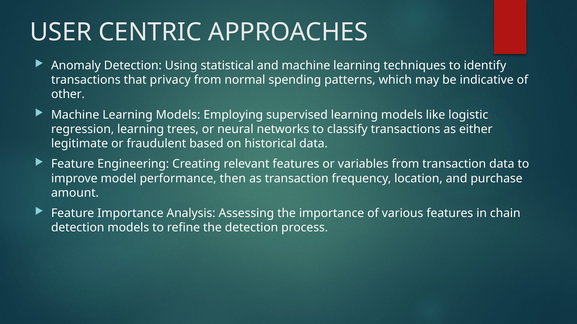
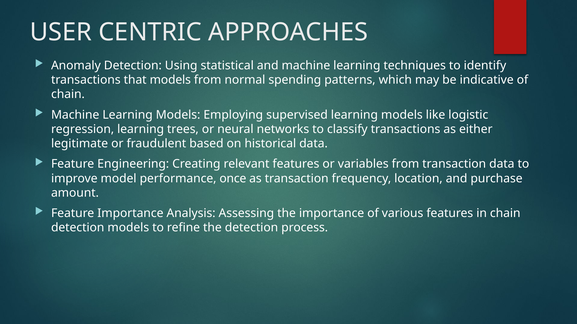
that privacy: privacy -> models
other at (68, 95): other -> chain
then: then -> once
